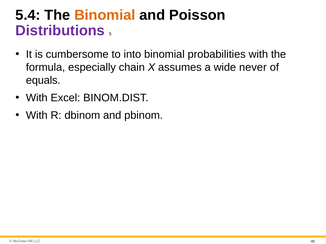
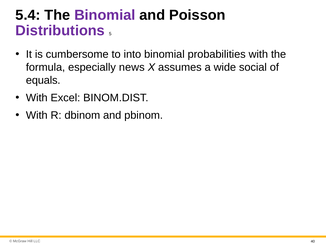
Binomial at (105, 15) colour: orange -> purple
chain: chain -> news
never: never -> social
